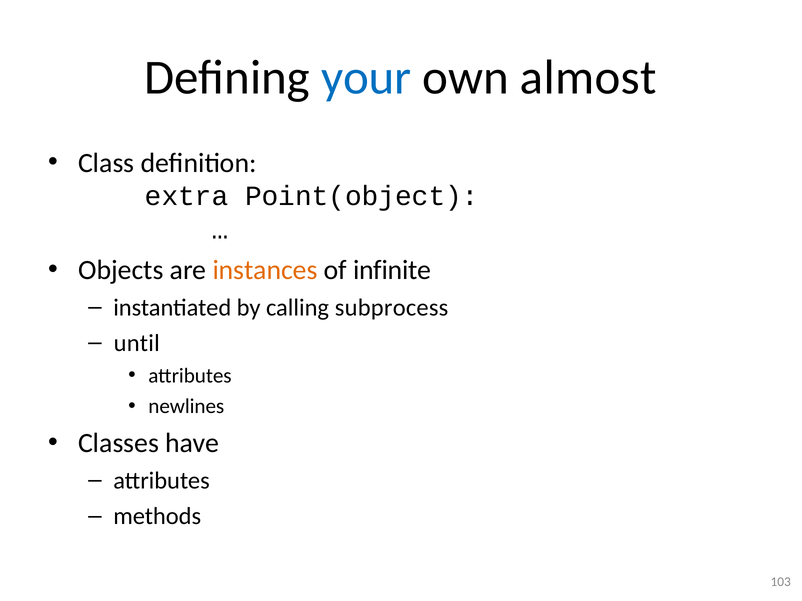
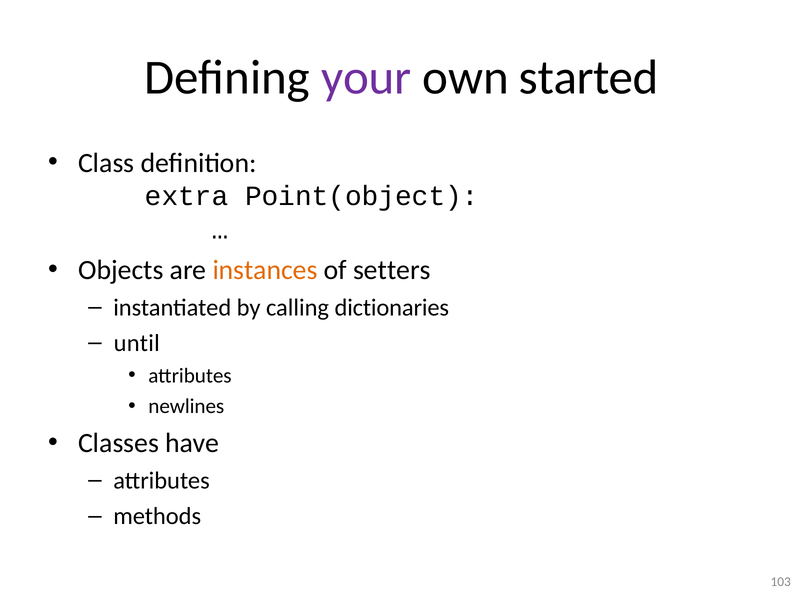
your colour: blue -> purple
almost: almost -> started
infinite: infinite -> setters
subprocess: subprocess -> dictionaries
